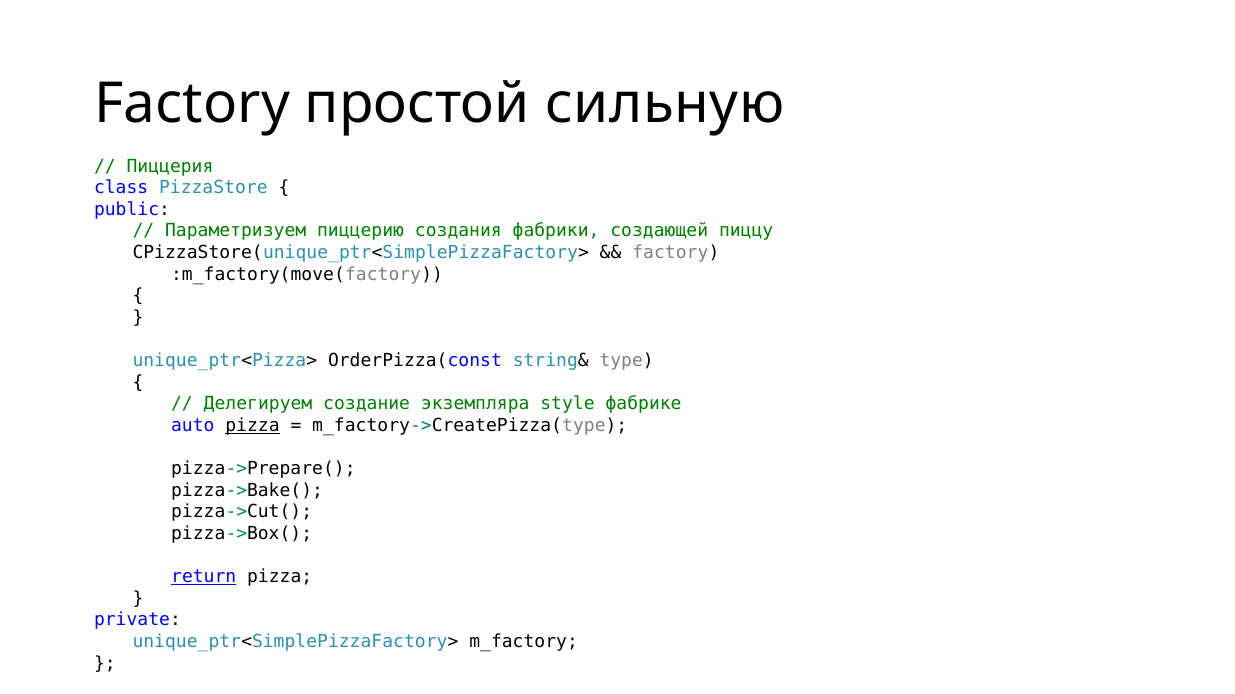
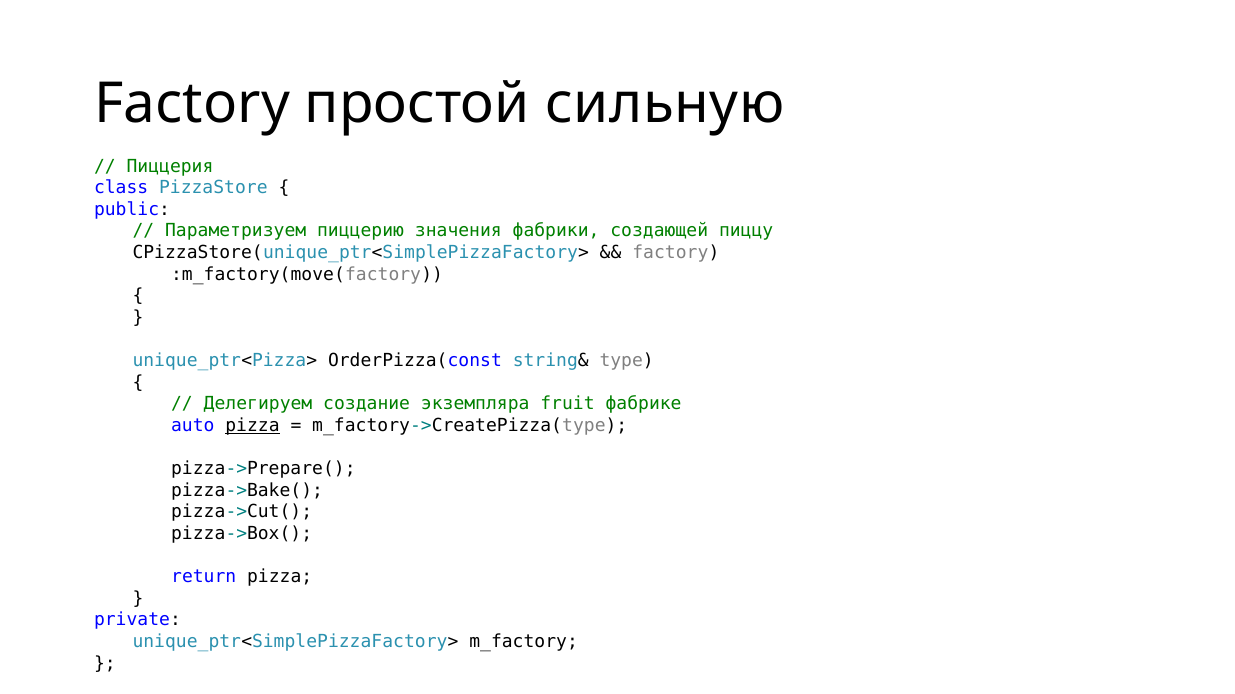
создания: создания -> значения
style: style -> fruit
return underline: present -> none
